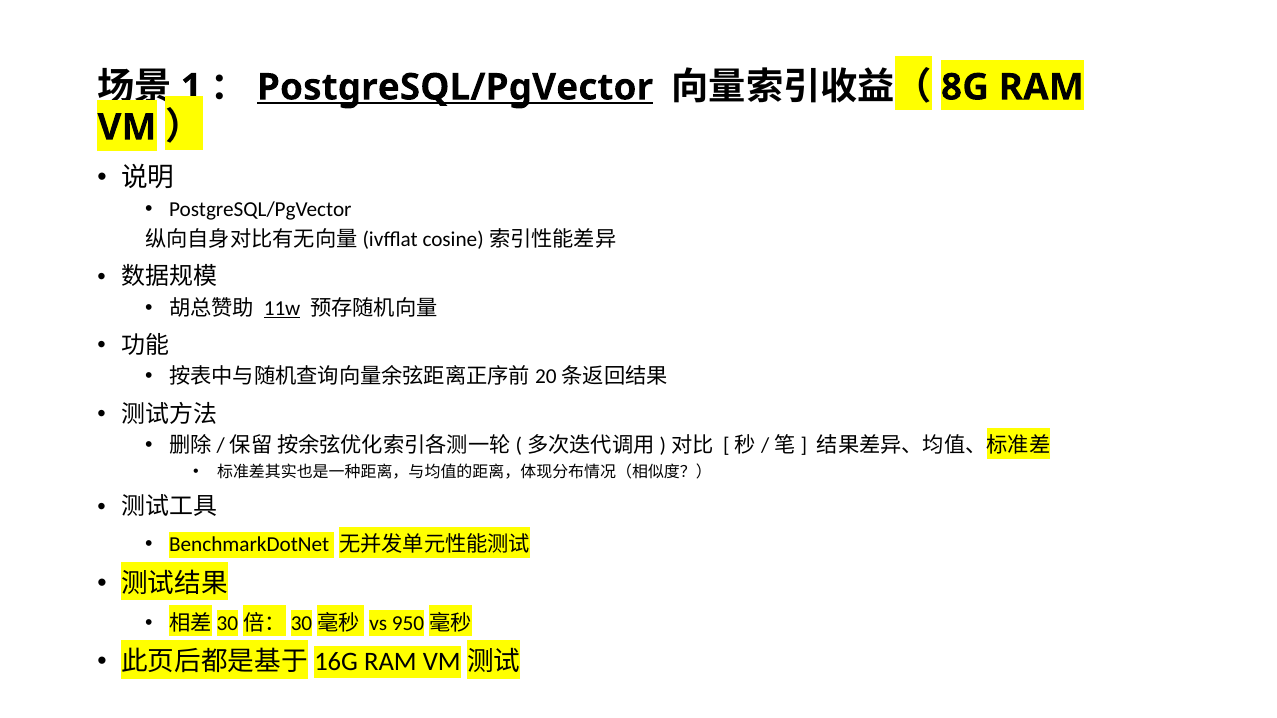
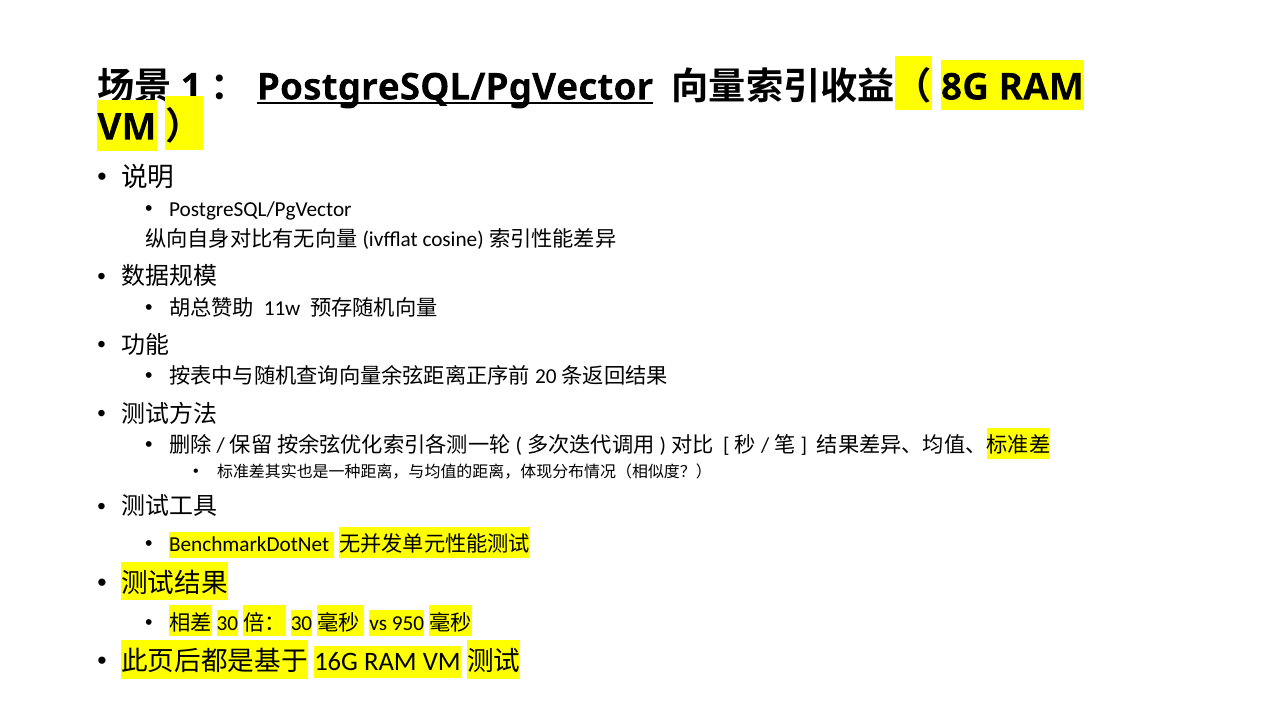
11w underline: present -> none
